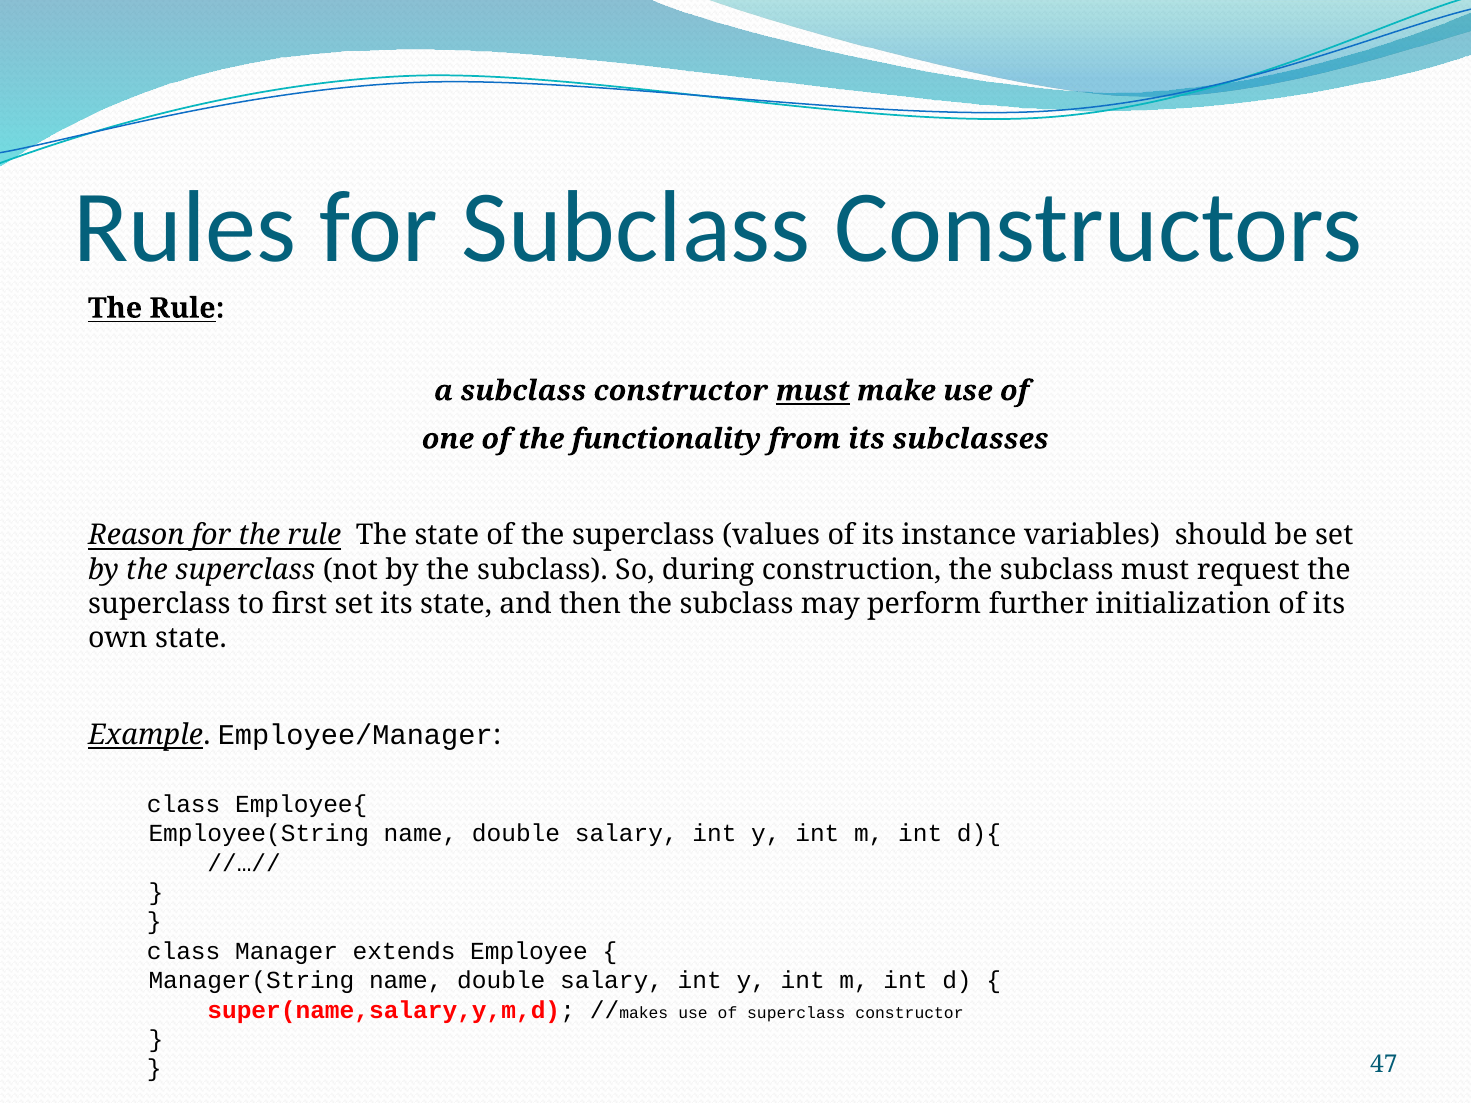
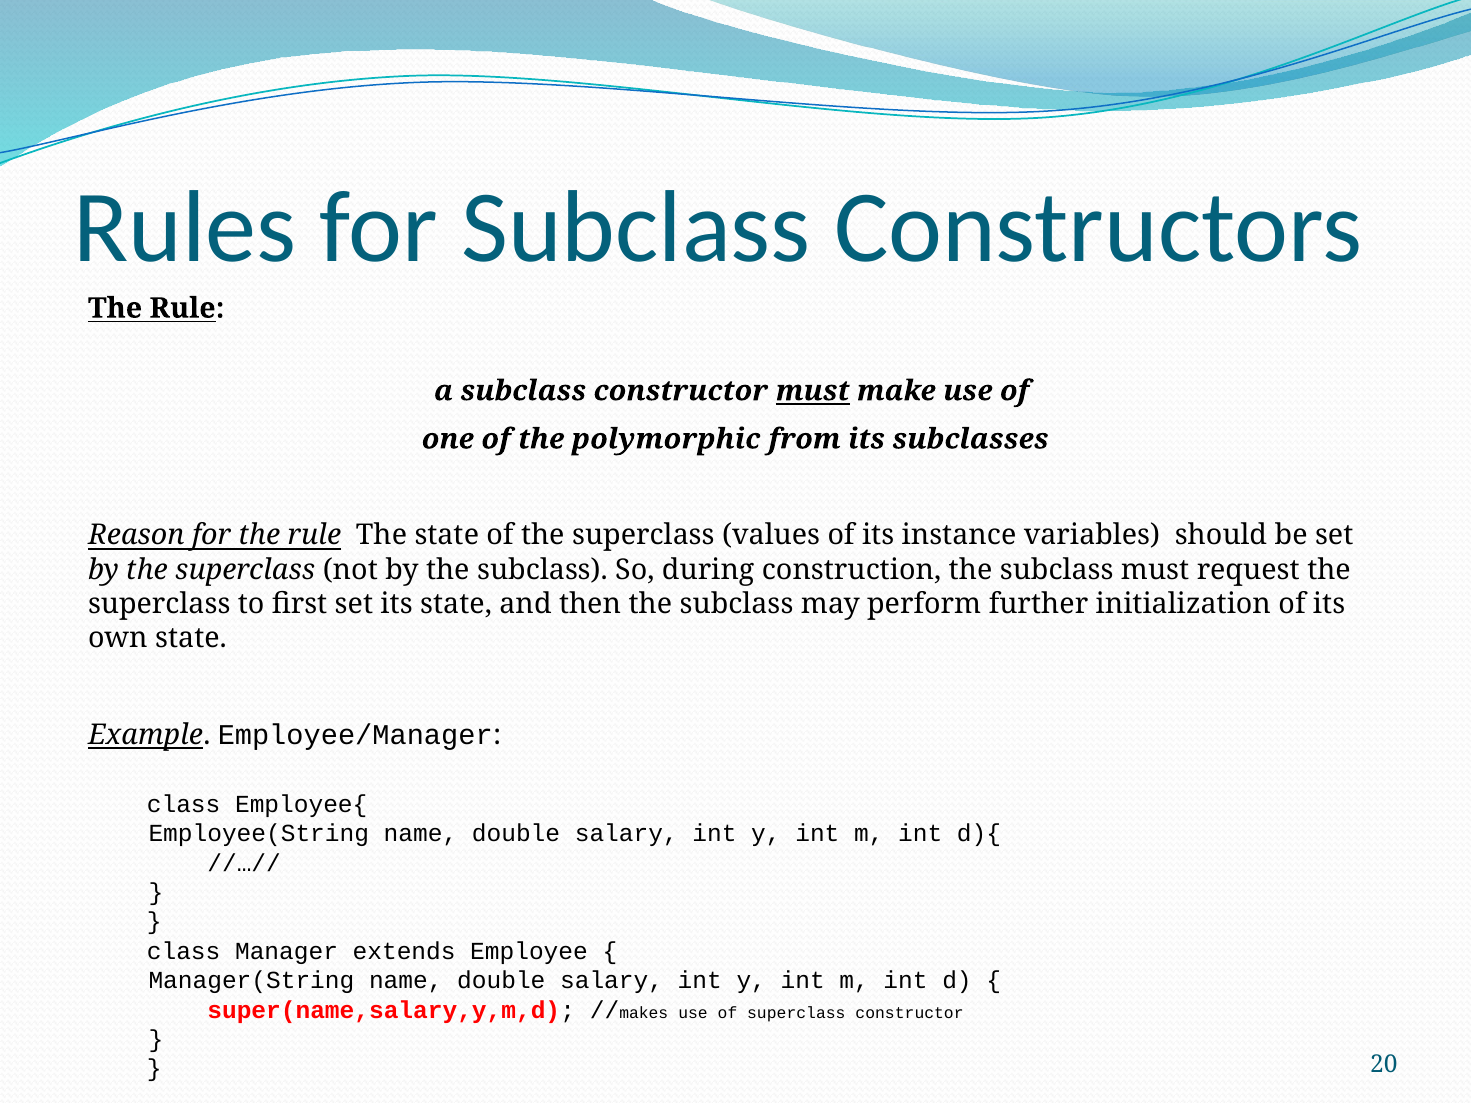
functionality: functionality -> polymorphic
47: 47 -> 20
